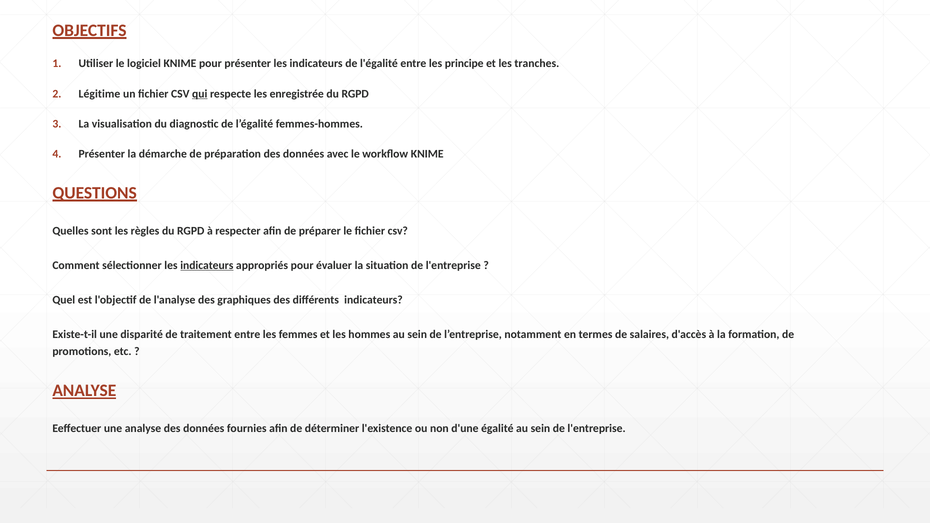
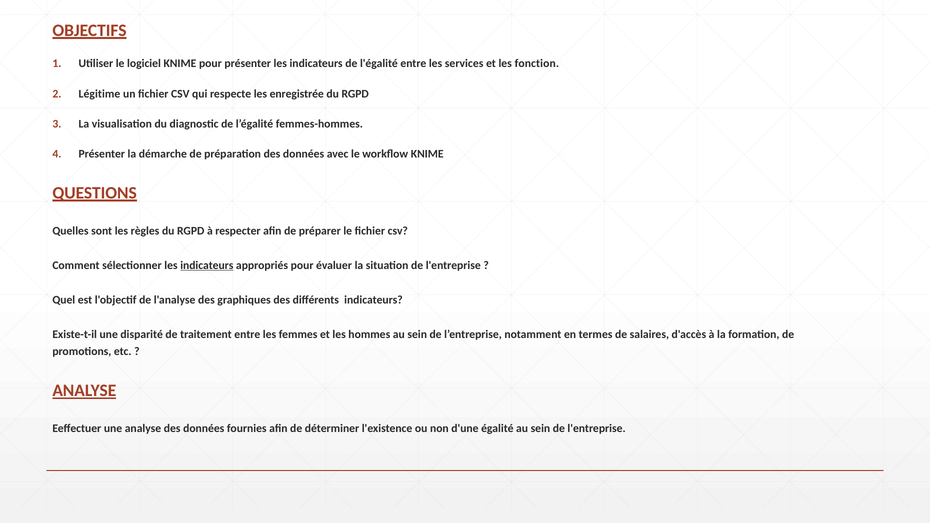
principe: principe -> services
tranches: tranches -> fonction
qui underline: present -> none
